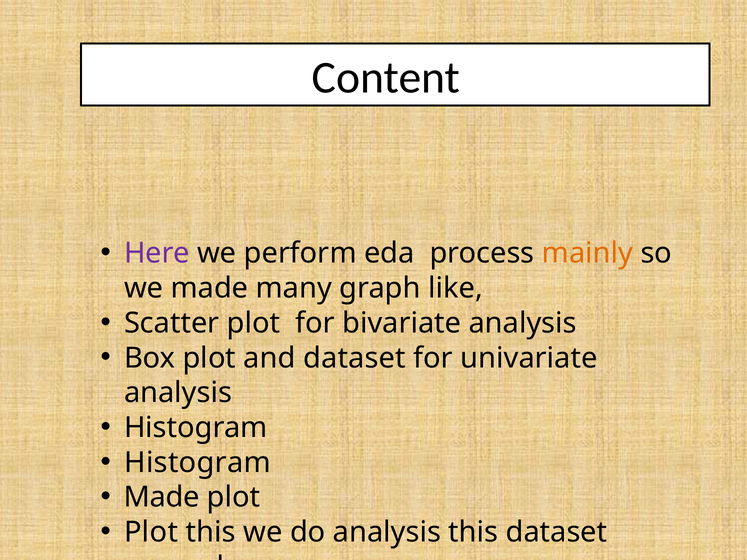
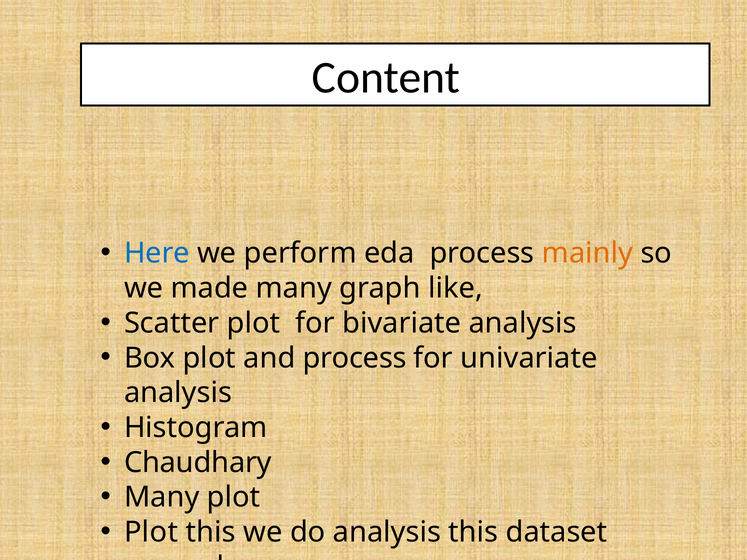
Here colour: purple -> blue
and dataset: dataset -> process
Histogram at (198, 463): Histogram -> Chaudhary
Made at (162, 498): Made -> Many
